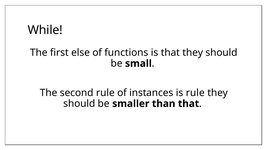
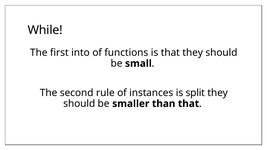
else: else -> into
is rule: rule -> split
